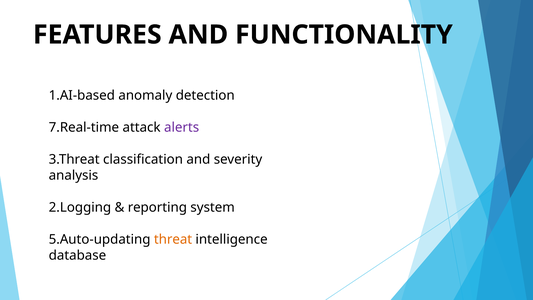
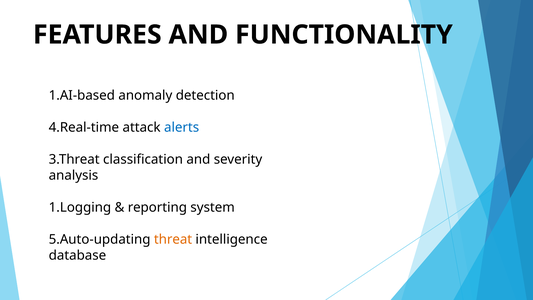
7.Real-time: 7.Real-time -> 4.Real-time
alerts colour: purple -> blue
2.Logging: 2.Logging -> 1.Logging
